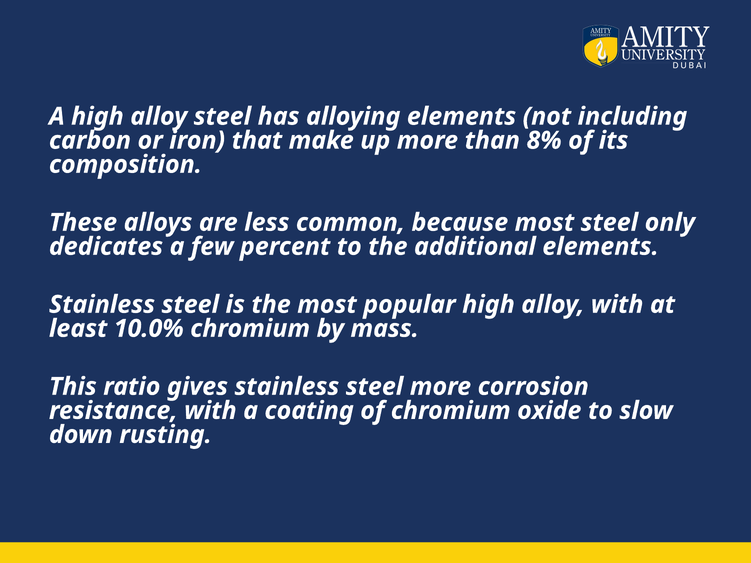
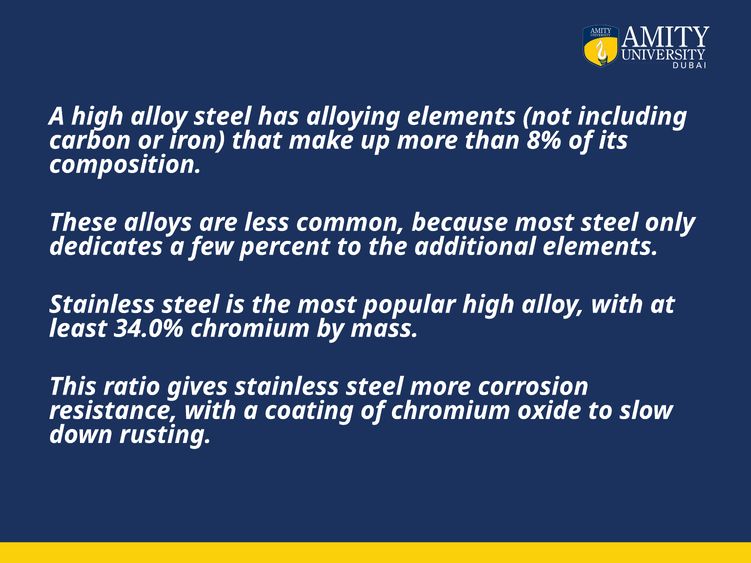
10.0%: 10.0% -> 34.0%
